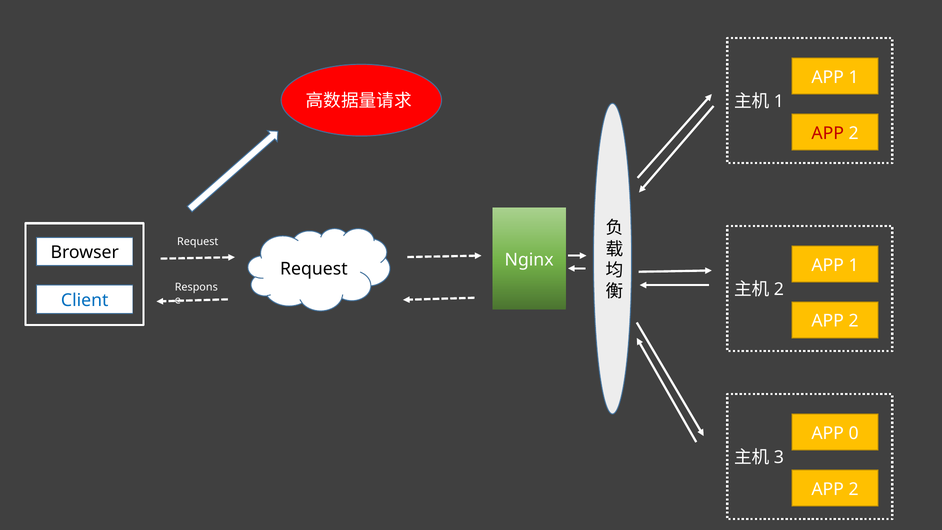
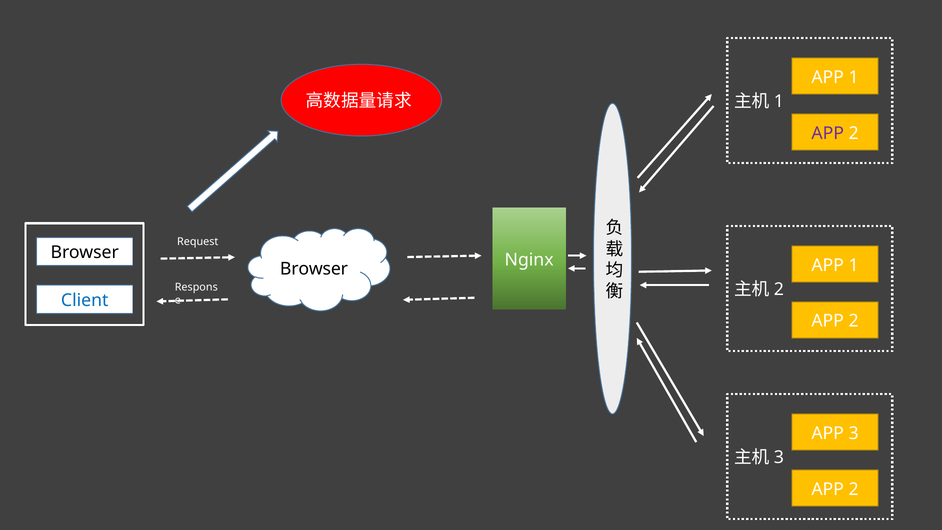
APP at (828, 133) colour: red -> purple
Request at (314, 269): Request -> Browser
0: 0 -> 3
